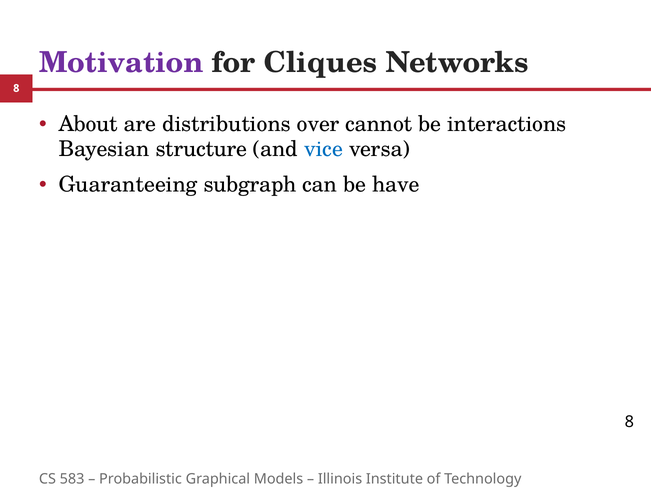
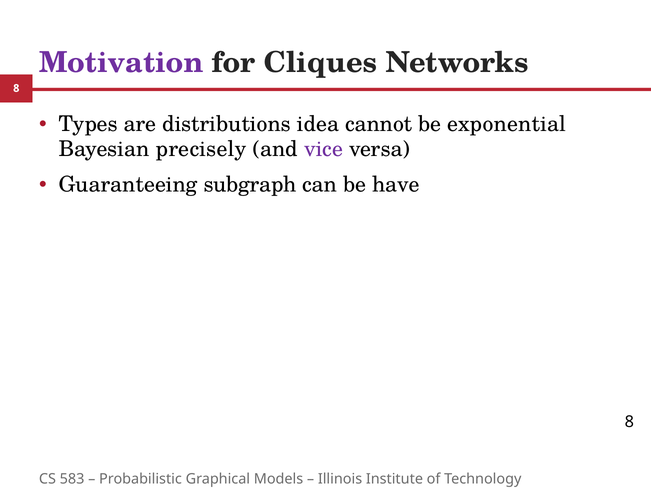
About: About -> Types
over: over -> idea
interactions: interactions -> exponential
structure: structure -> precisely
vice colour: blue -> purple
